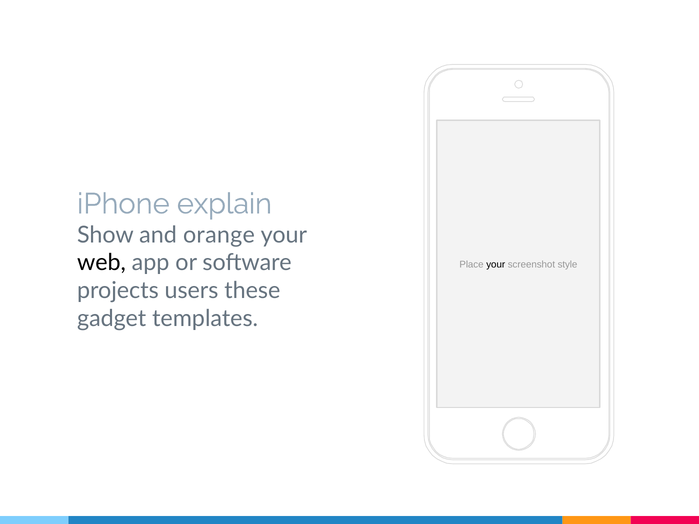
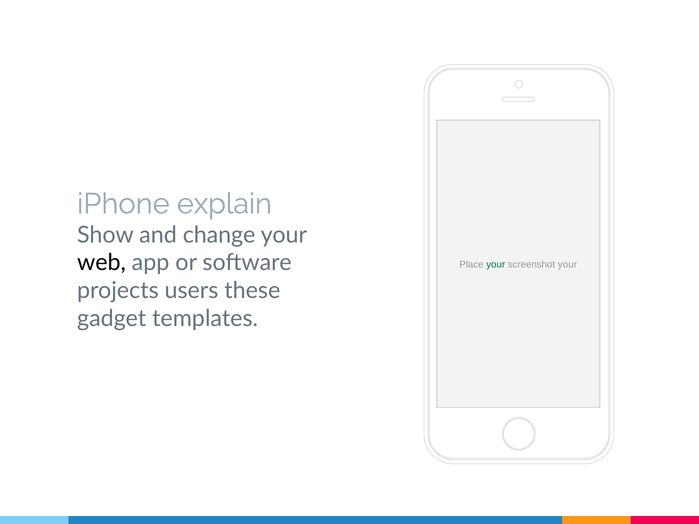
orange: orange -> change
your at (496, 265) colour: black -> green
screenshot style: style -> your
